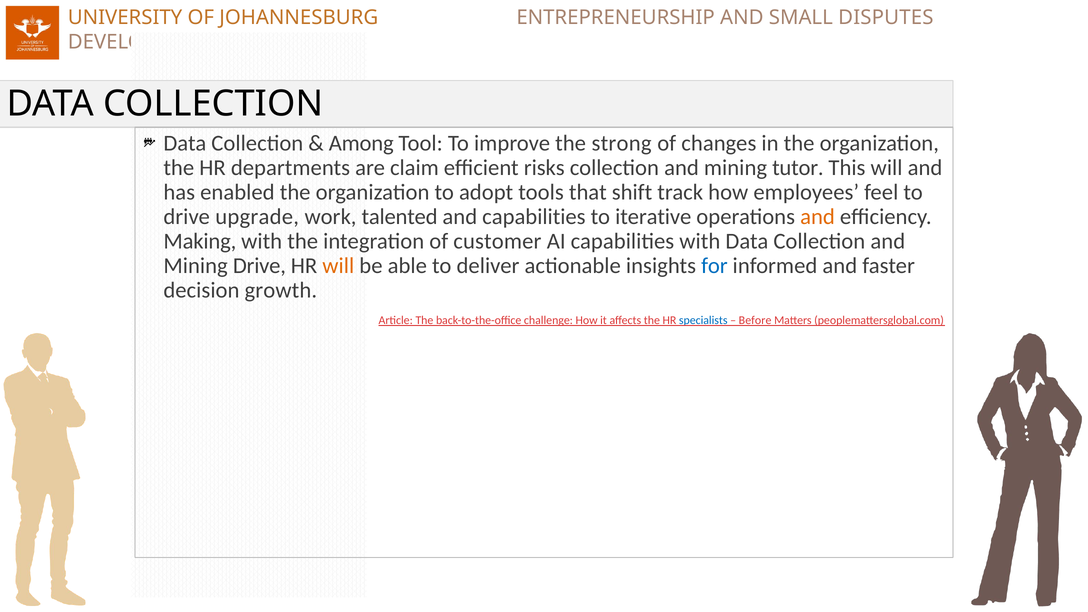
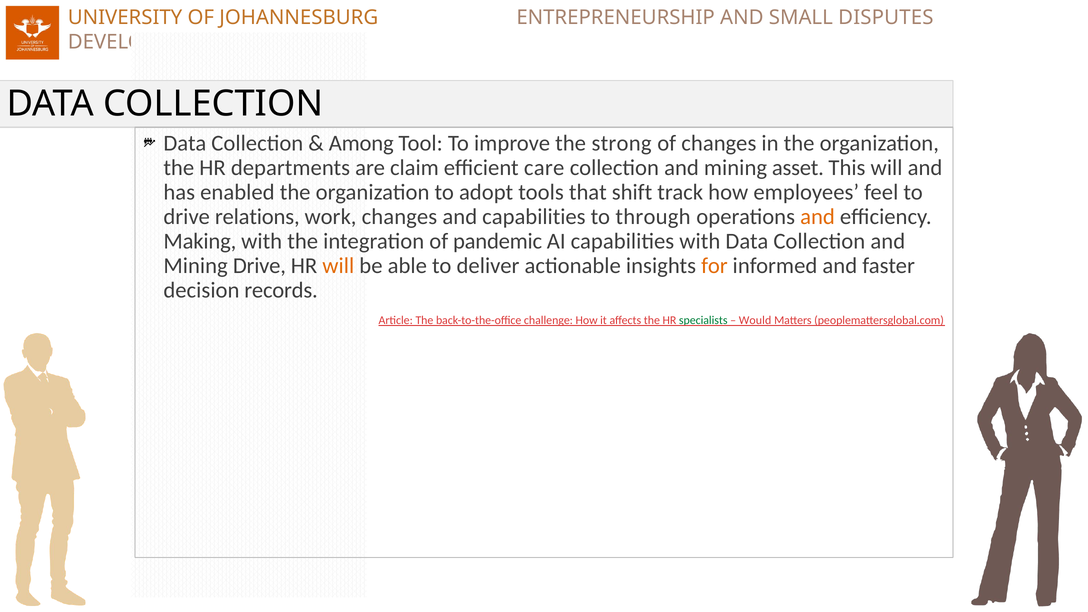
risks: risks -> care
tutor: tutor -> asset
upgrade: upgrade -> relations
work talented: talented -> changes
iterative: iterative -> through
customer: customer -> pandemic
for colour: blue -> orange
growth: growth -> records
specialists colour: blue -> green
Before: Before -> Would
